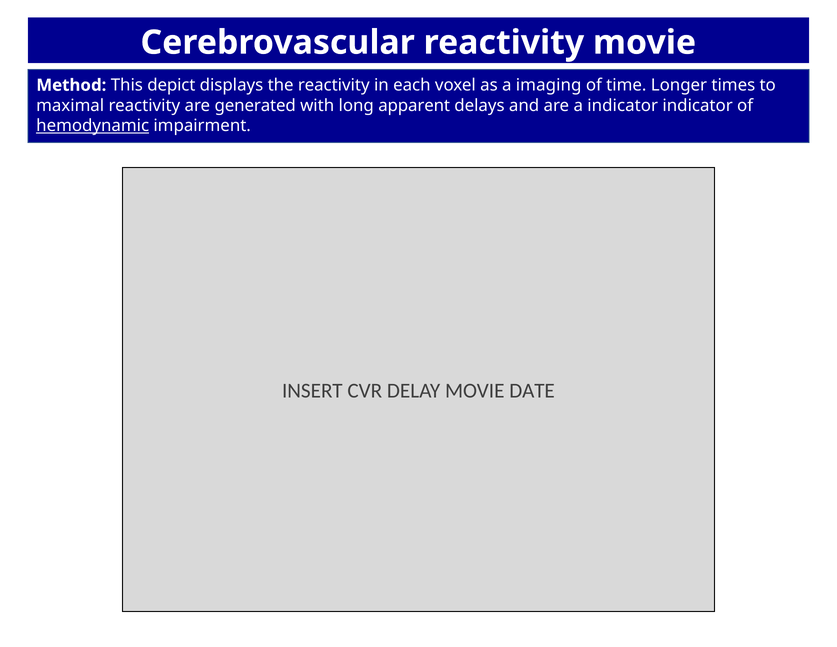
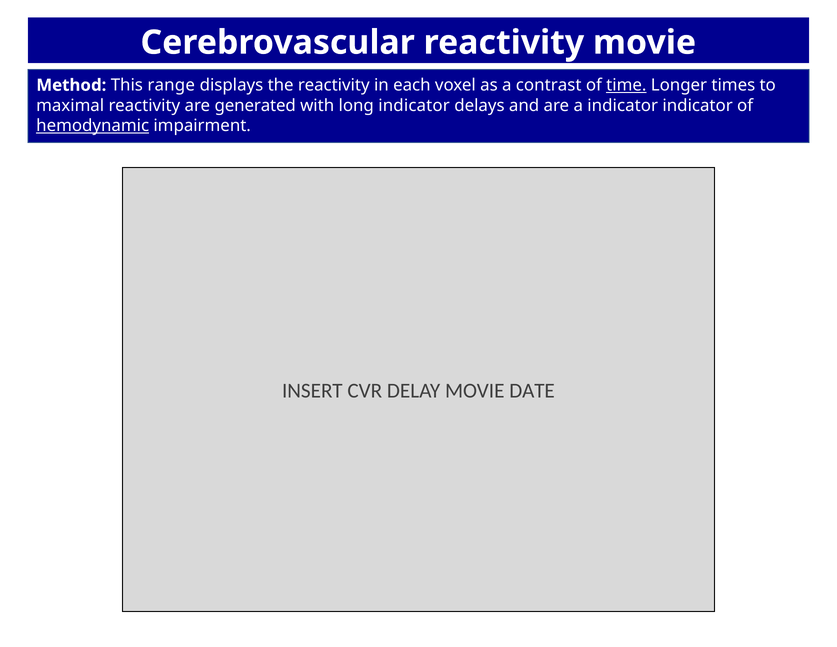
depict: depict -> range
imaging: imaging -> contrast
time underline: none -> present
long apparent: apparent -> indicator
